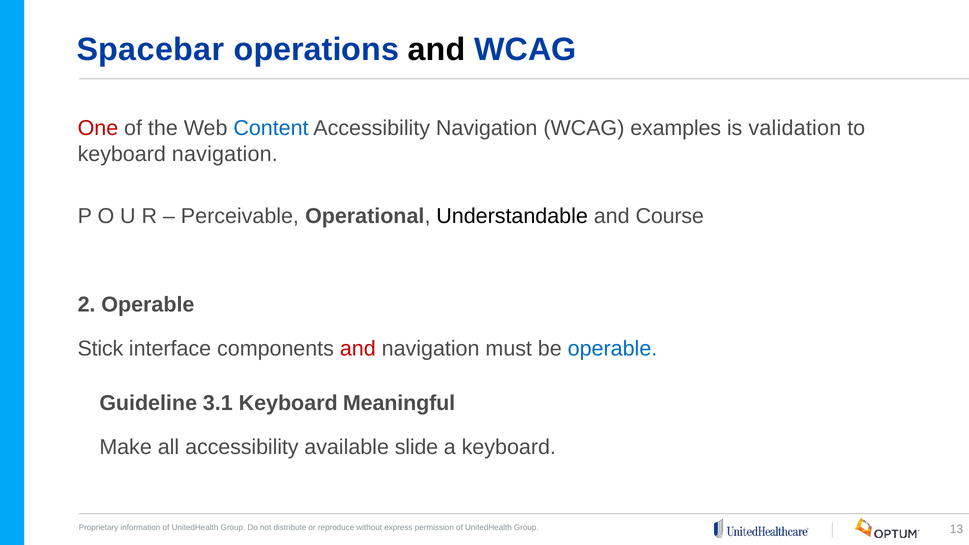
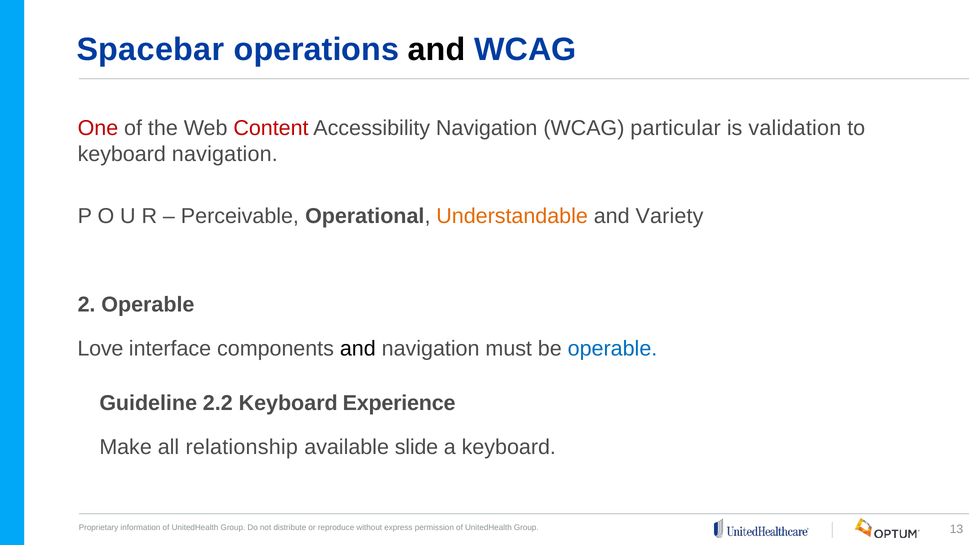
Content colour: blue -> red
examples: examples -> particular
Understandable colour: black -> orange
Course: Course -> Variety
Stick: Stick -> Love
and at (358, 349) colour: red -> black
3.1: 3.1 -> 2.2
Meaningful: Meaningful -> Experience
all accessibility: accessibility -> relationship
